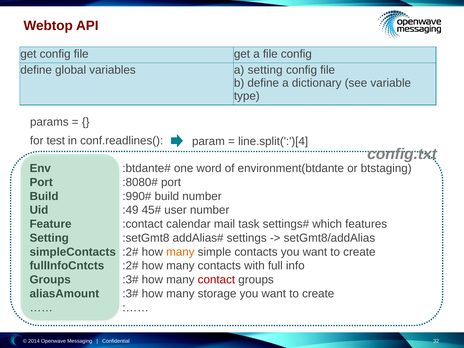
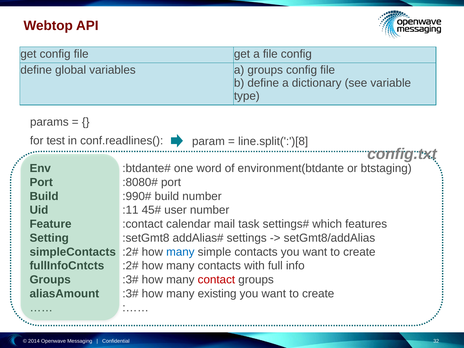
a setting: setting -> groups
line.split(':')[4: line.split(':')[4 -> line.split(':')[8
:49: :49 -> :11
many at (180, 252) colour: orange -> blue
storage: storage -> existing
